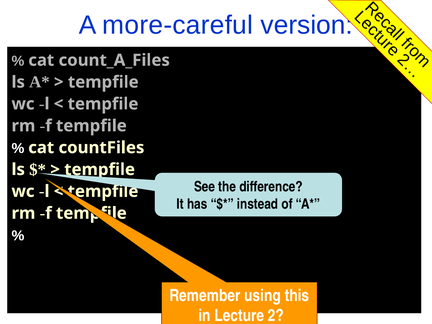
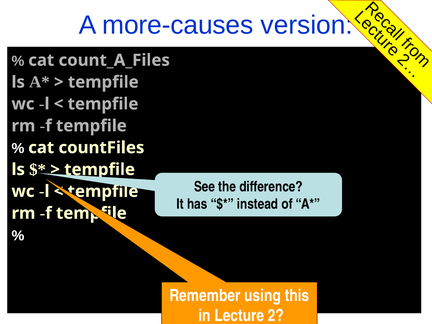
more-careful: more-careful -> more-causes
